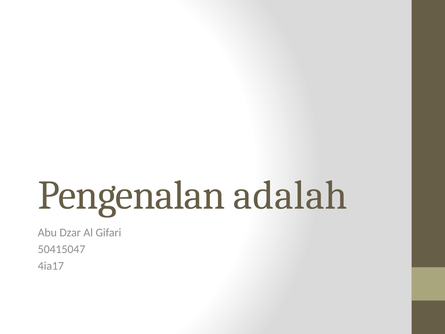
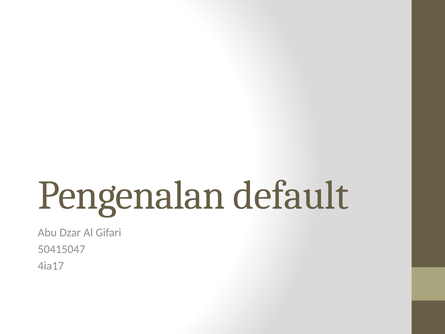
adalah: adalah -> default
